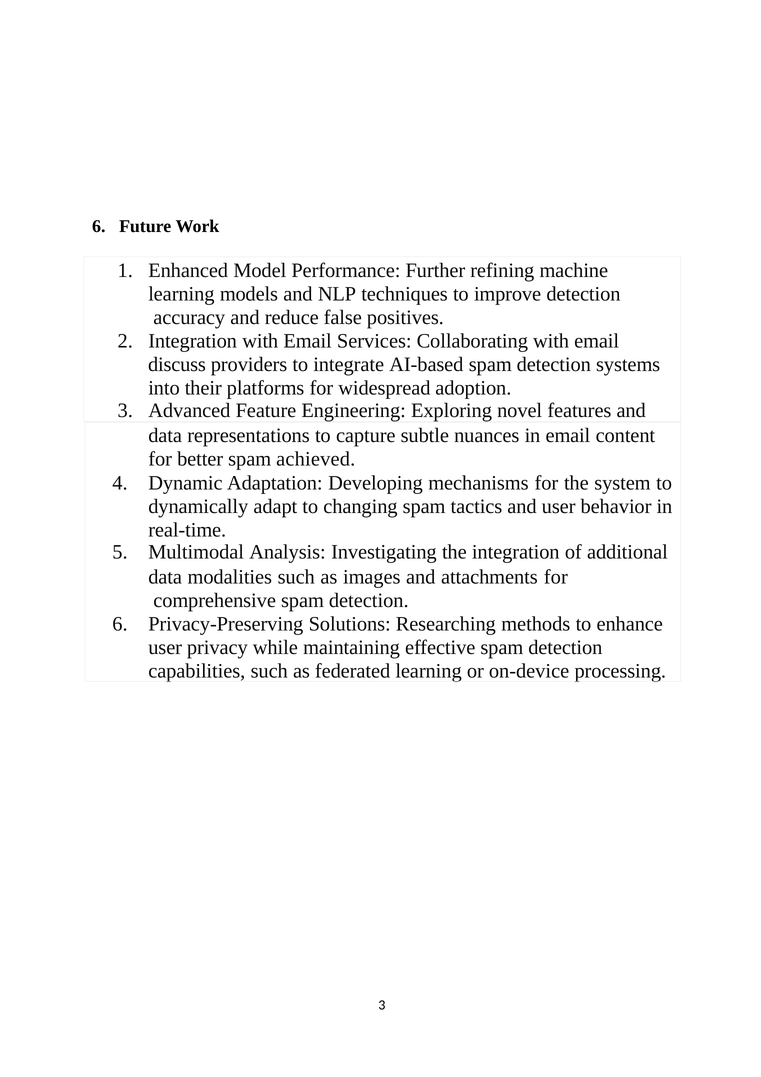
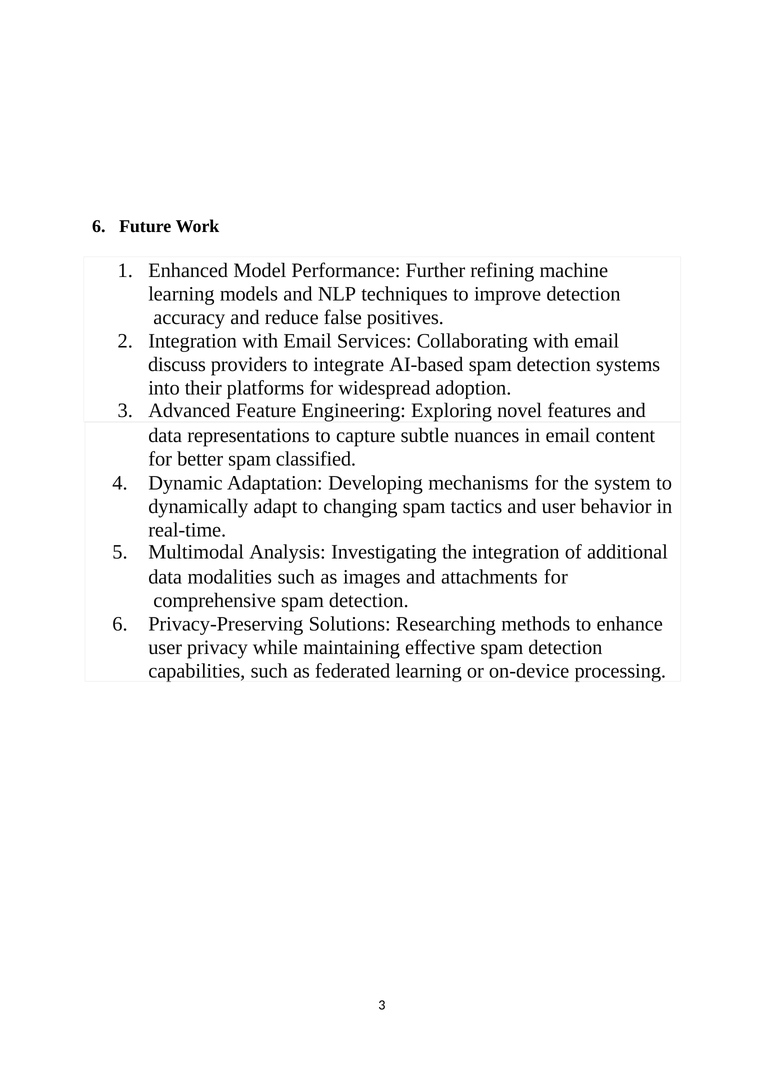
achieved: achieved -> classified
